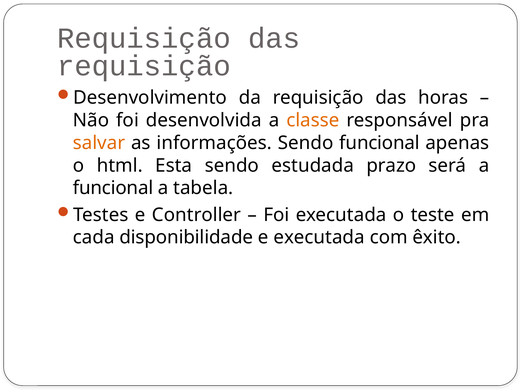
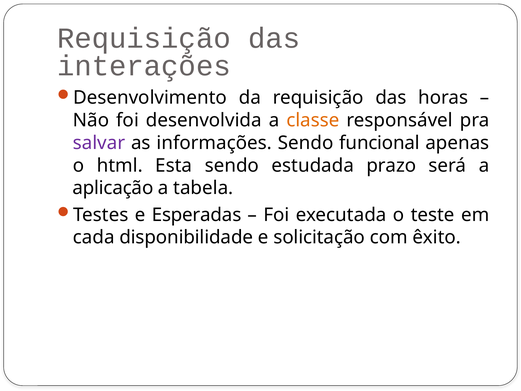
requisição at (144, 66): requisição -> interações
salvar colour: orange -> purple
funcional at (113, 188): funcional -> aplicação
Controller: Controller -> Esperadas
e executada: executada -> solicitação
